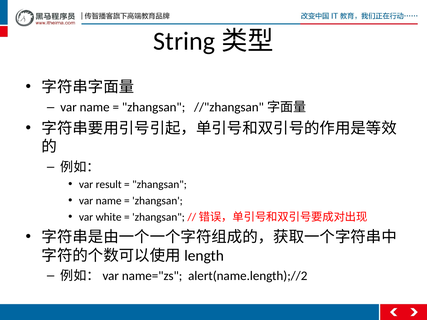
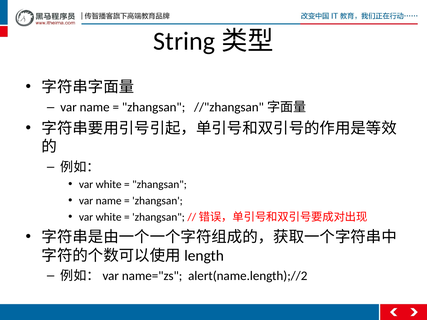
result at (109, 184): result -> white
